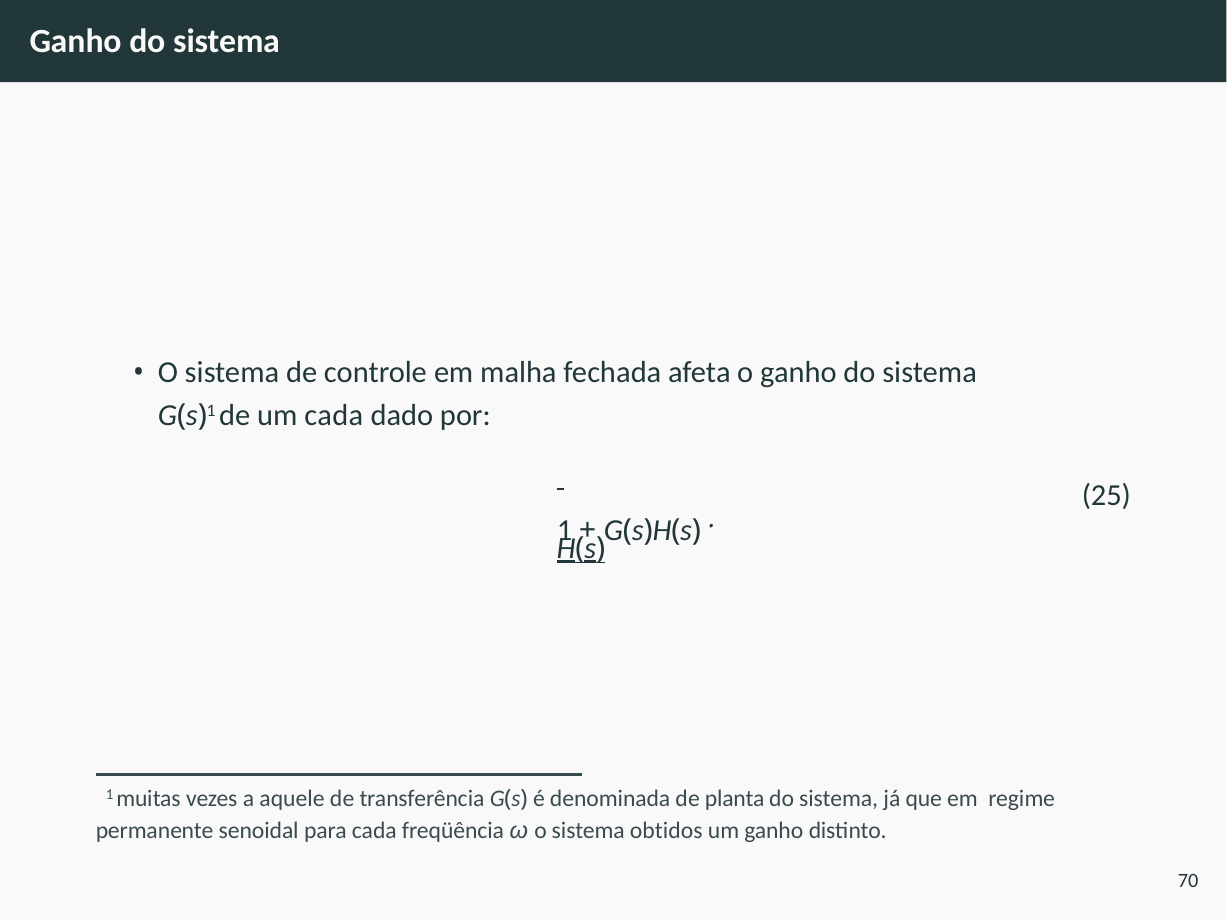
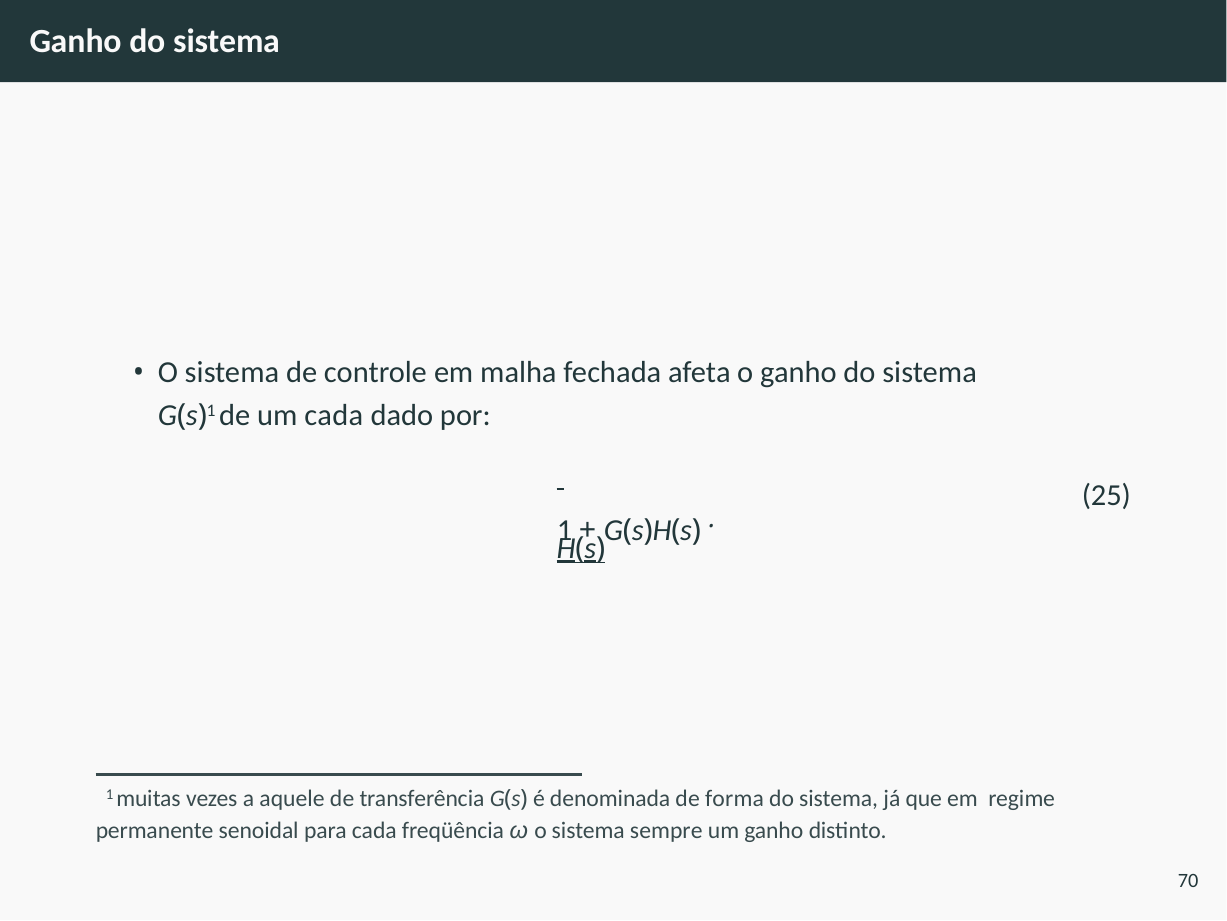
planta: planta -> forma
obtidos: obtidos -> sempre
